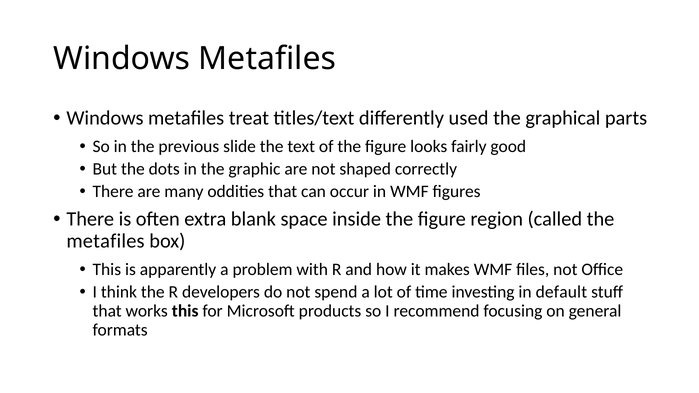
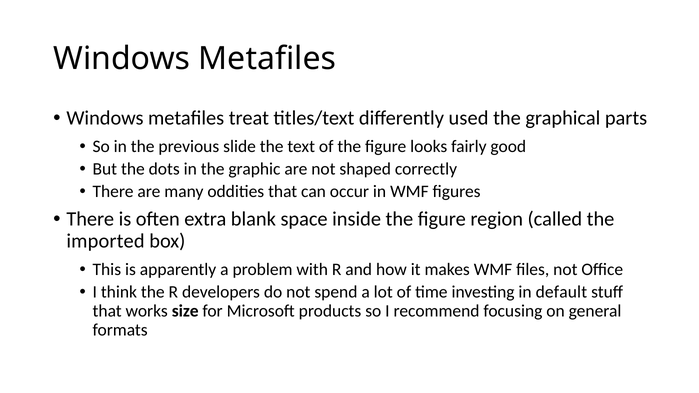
metafiles at (105, 241): metafiles -> imported
works this: this -> size
